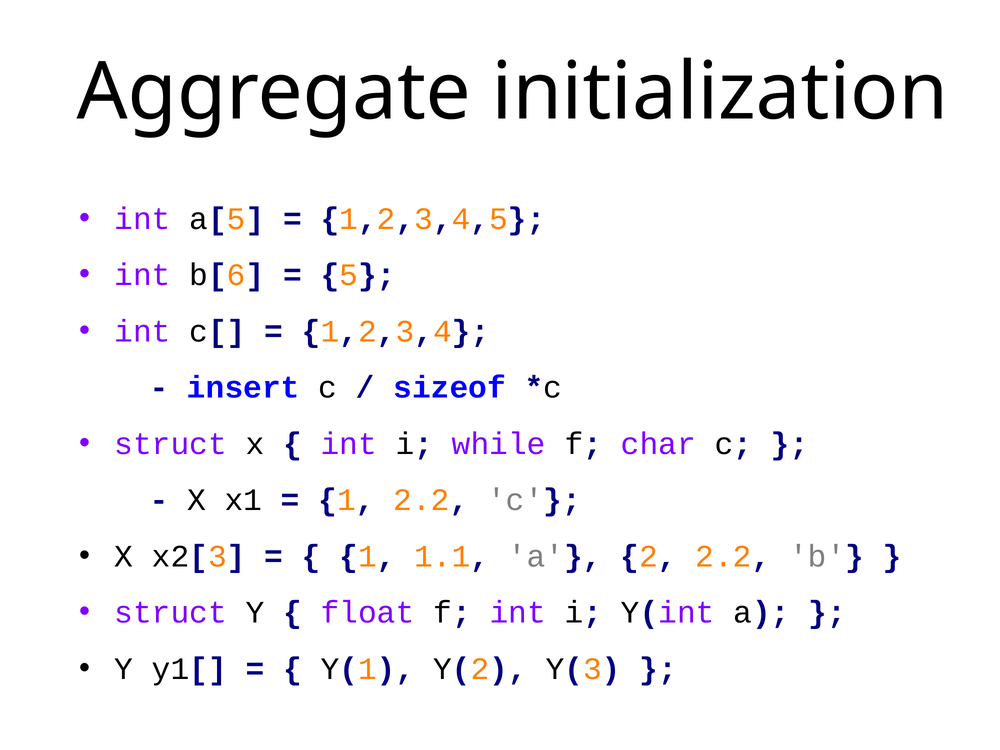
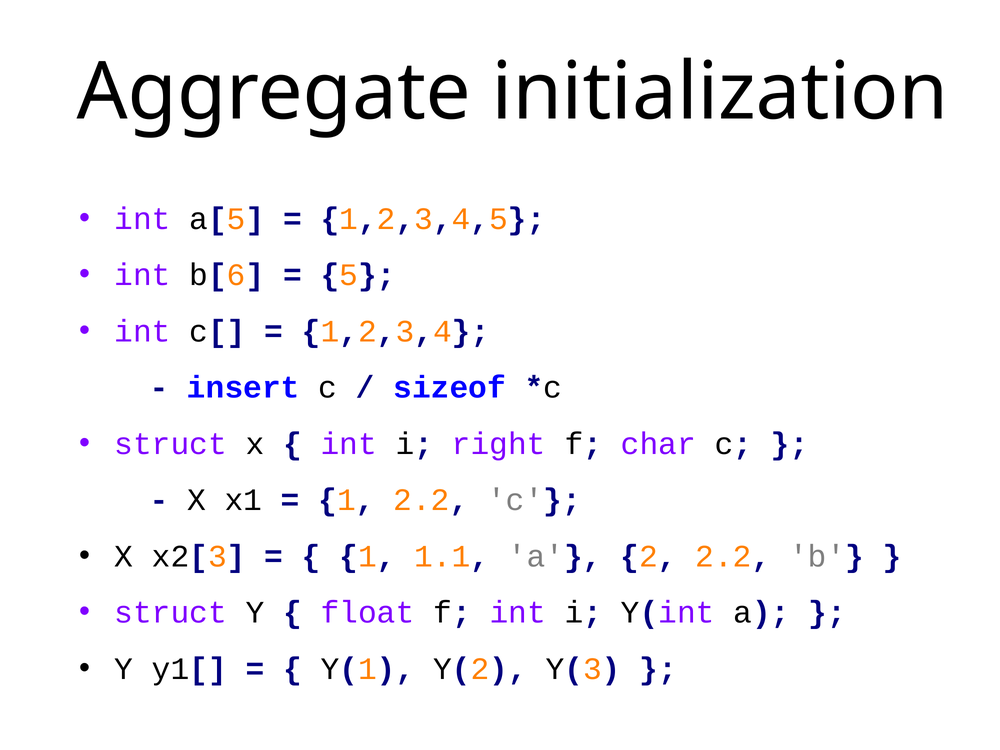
while: while -> right
